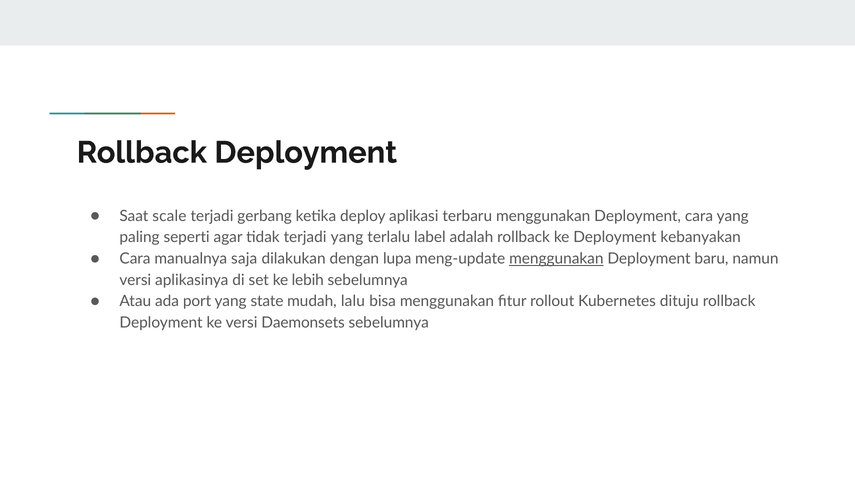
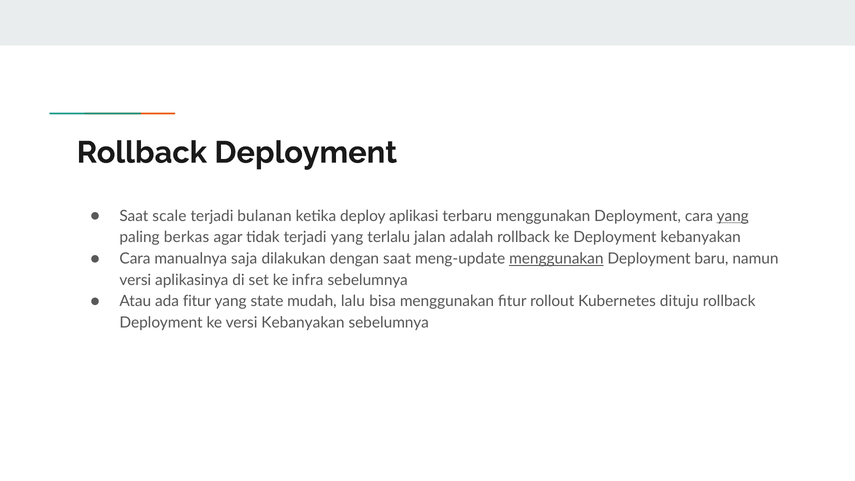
gerbang: gerbang -> bulanan
yang at (733, 216) underline: none -> present
seperti: seperti -> berkas
label: label -> jalan
dengan lupa: lupa -> saat
lebih: lebih -> infra
ada port: port -> fitur
versi Daemonsets: Daemonsets -> Kebanyakan
